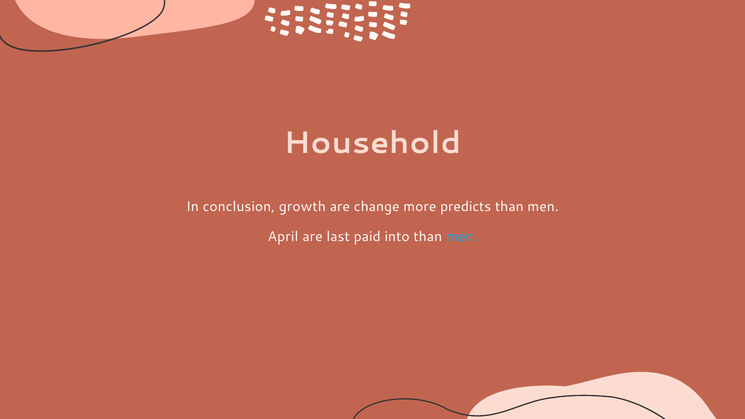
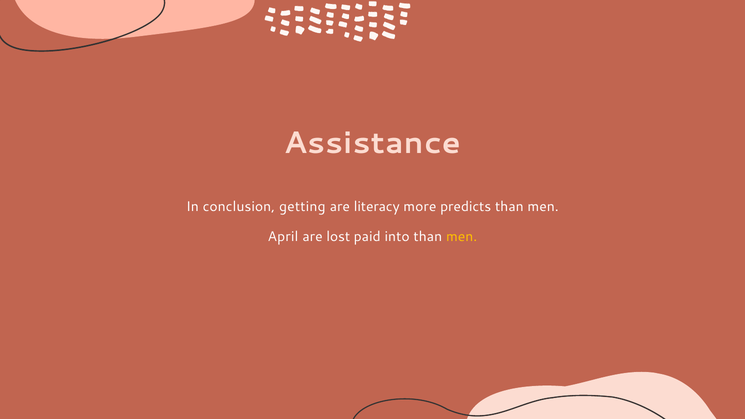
Household: Household -> Assistance
growth: growth -> getting
change: change -> literacy
last: last -> lost
men at (462, 237) colour: light blue -> yellow
